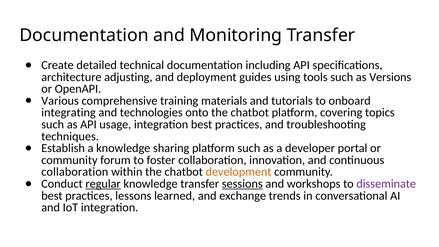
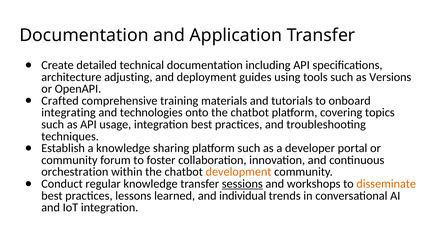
Monitoring: Monitoring -> Application
Various: Various -> Crafted
collaboration at (75, 172): collaboration -> orchestration
regular underline: present -> none
disseminate colour: purple -> orange
exchange: exchange -> individual
